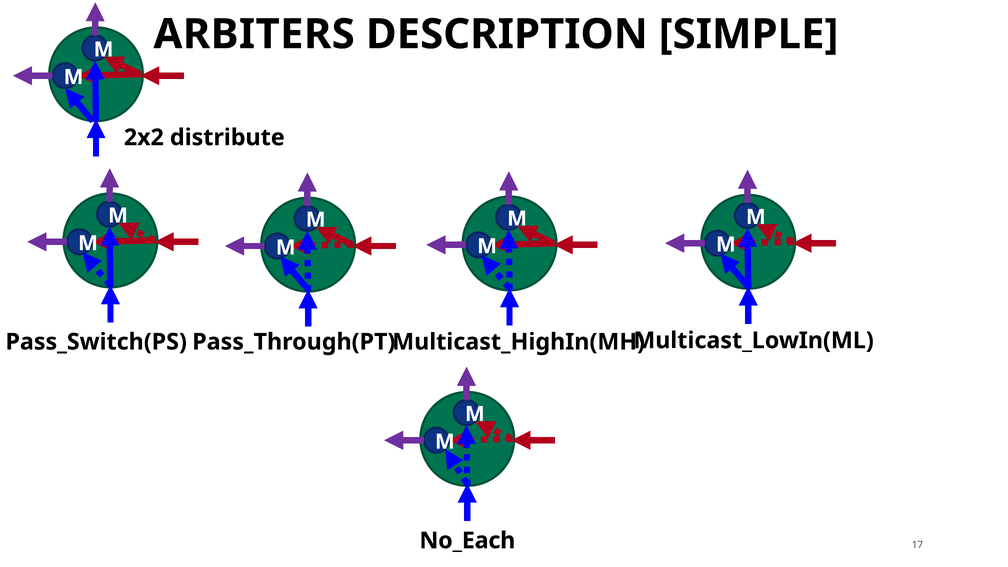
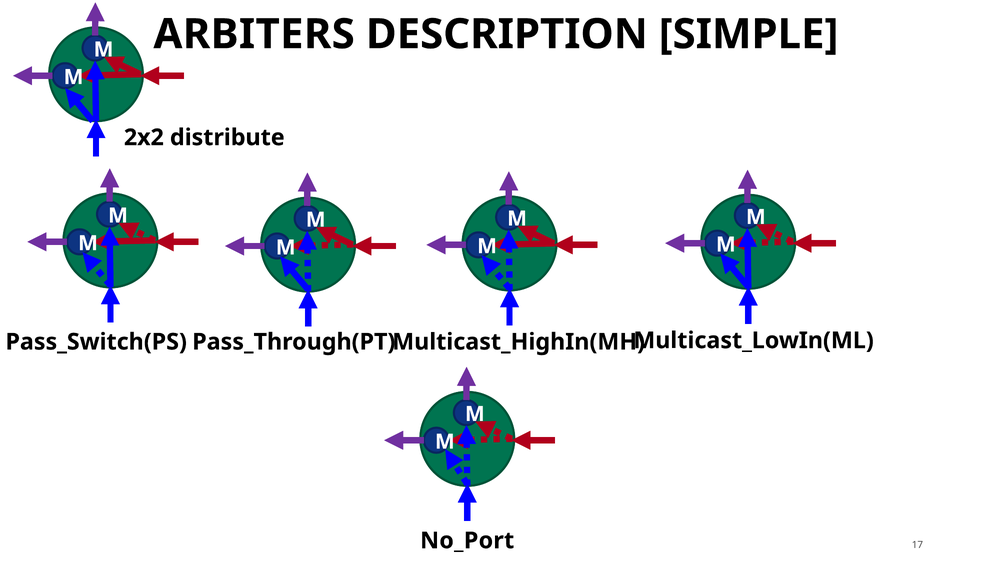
No_Each: No_Each -> No_Port
